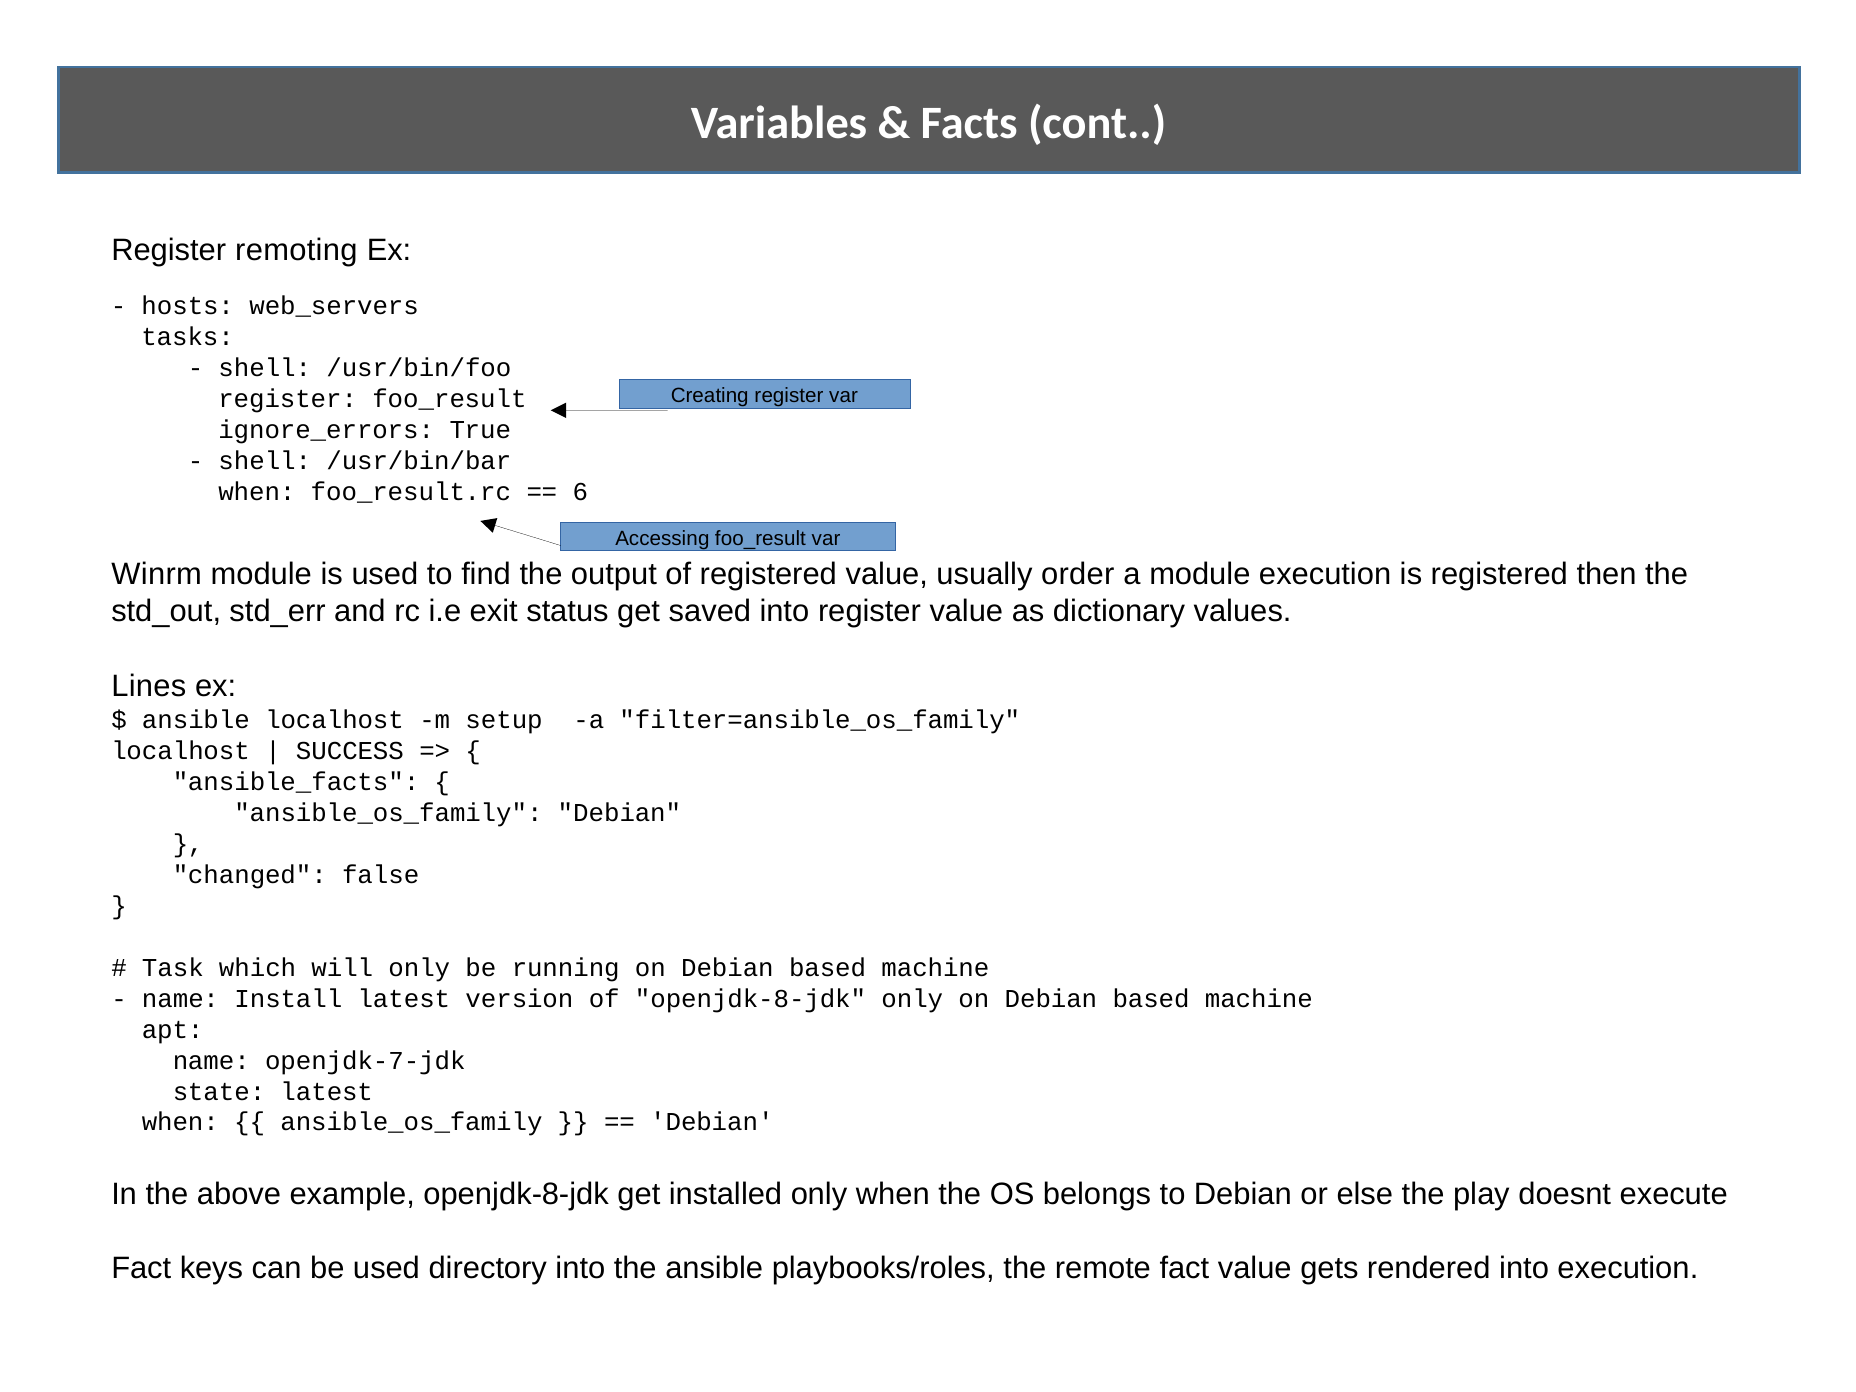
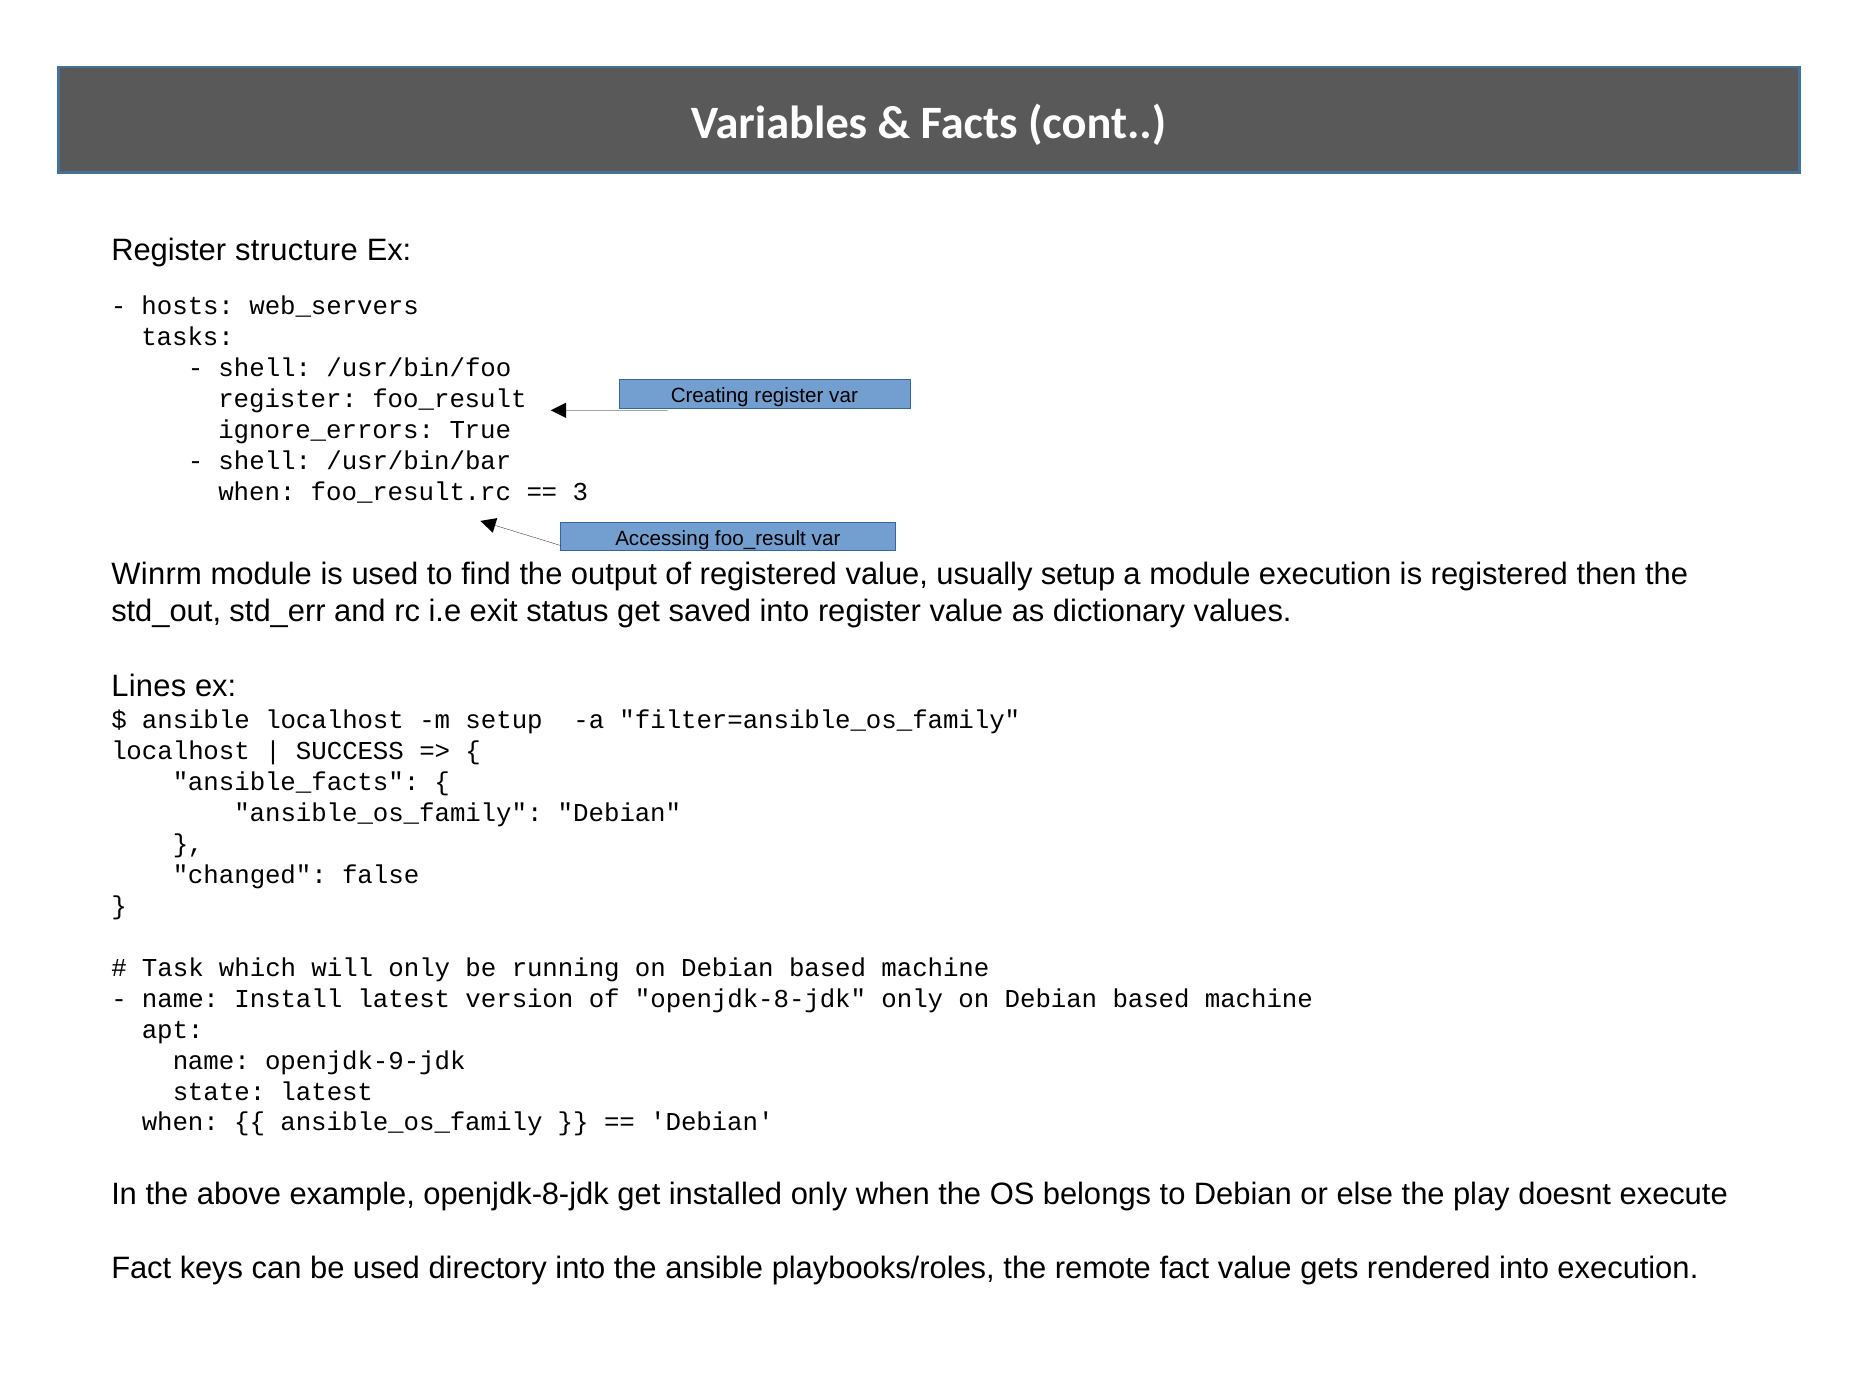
remoting: remoting -> structure
6: 6 -> 3
usually order: order -> setup
openjdk-7-jdk: openjdk-7-jdk -> openjdk-9-jdk
